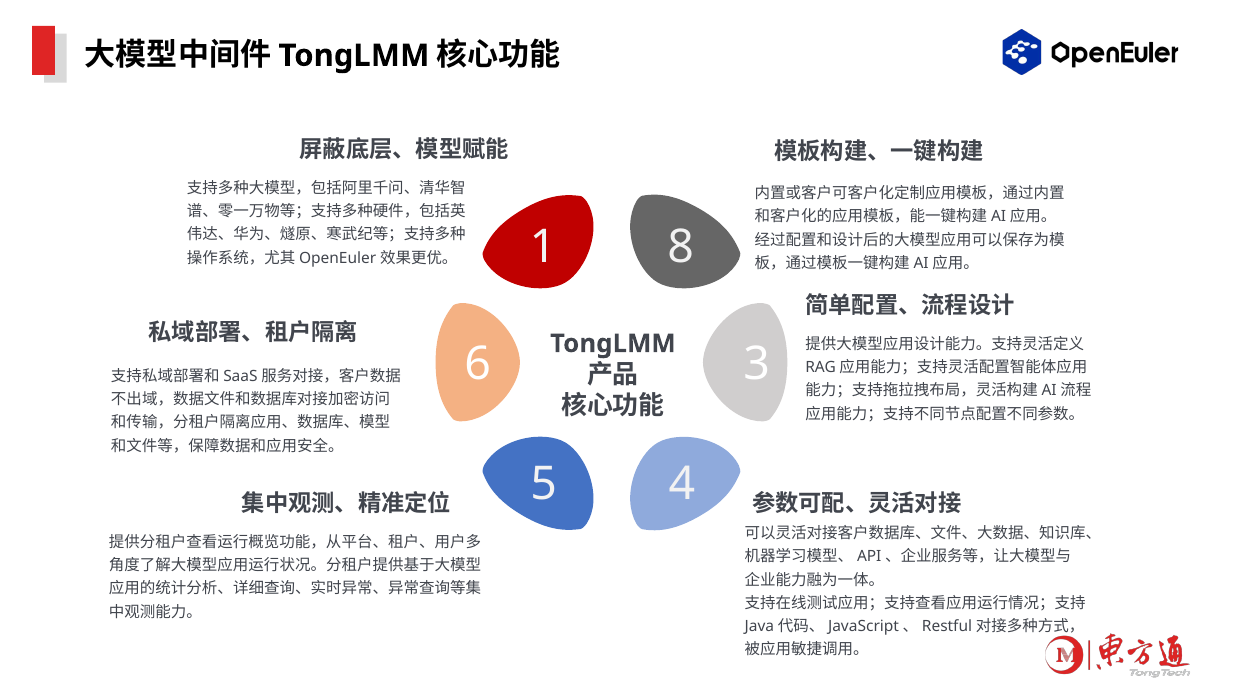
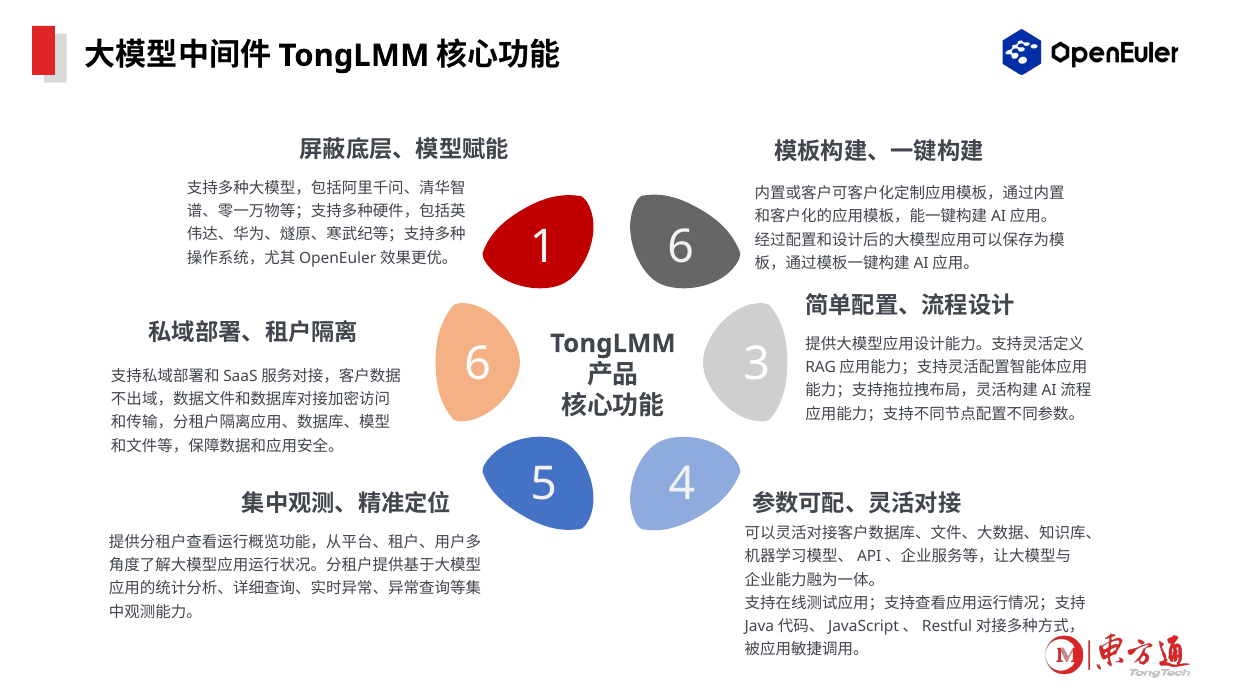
1 8: 8 -> 6
